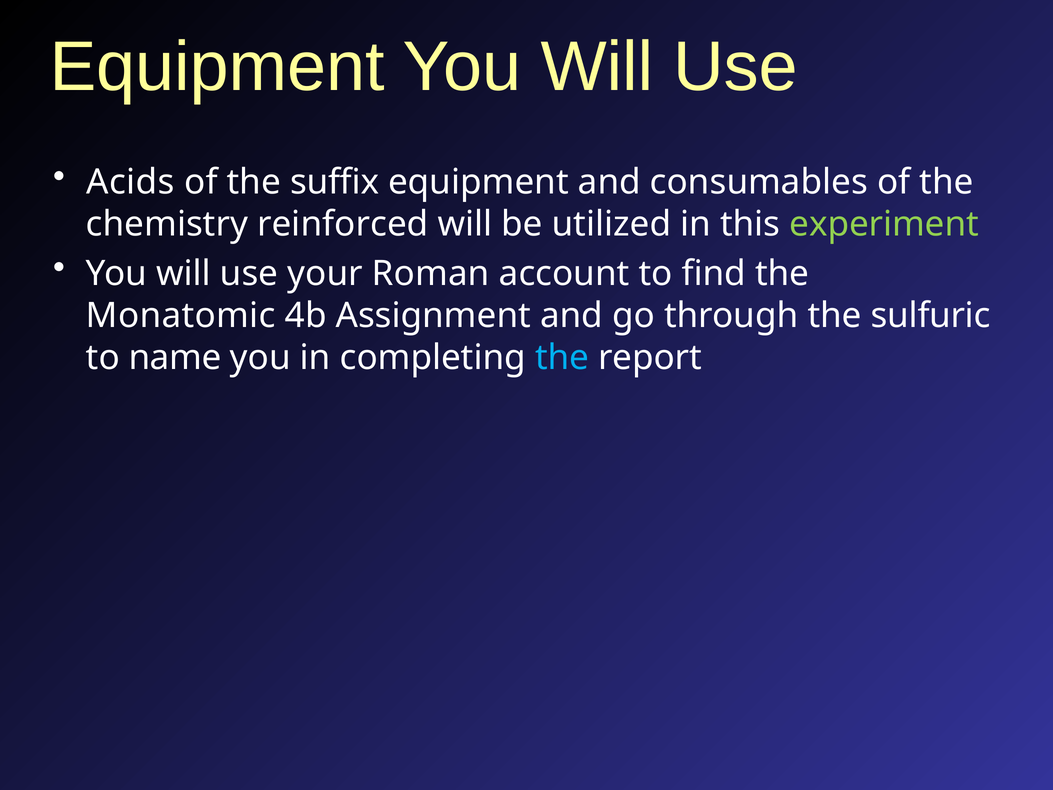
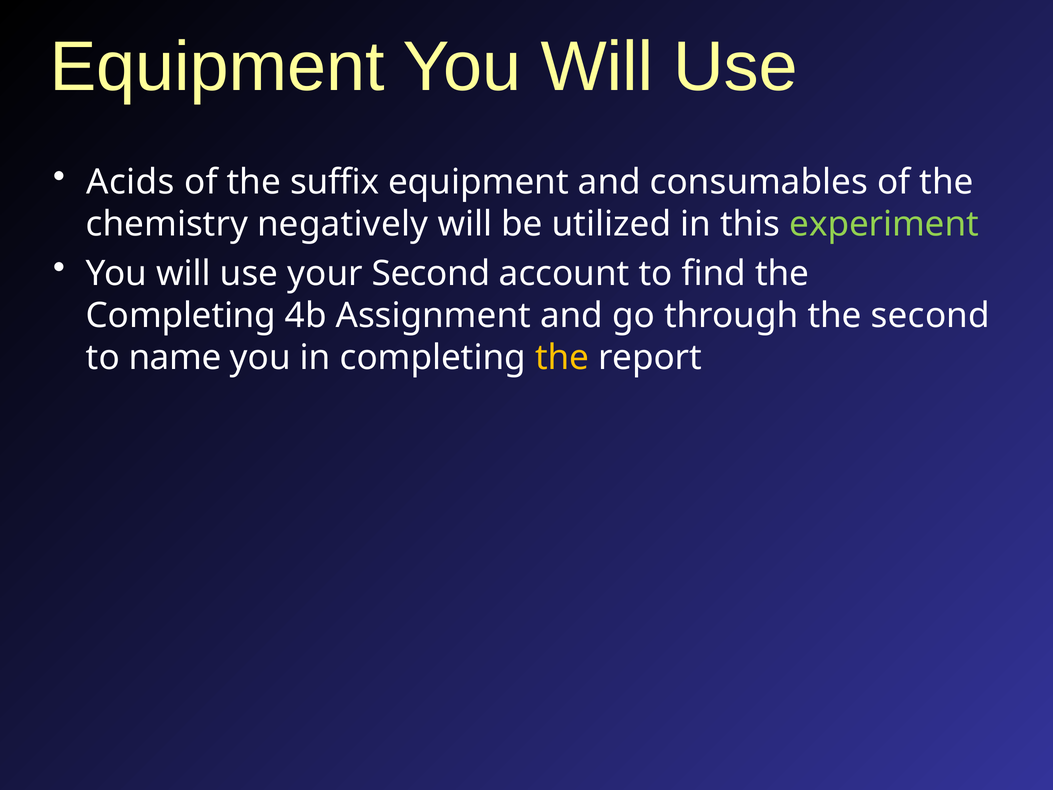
reinforced: reinforced -> negatively
your Roman: Roman -> Second
Monatomic at (181, 316): Monatomic -> Completing
the sulfuric: sulfuric -> second
the at (562, 358) colour: light blue -> yellow
